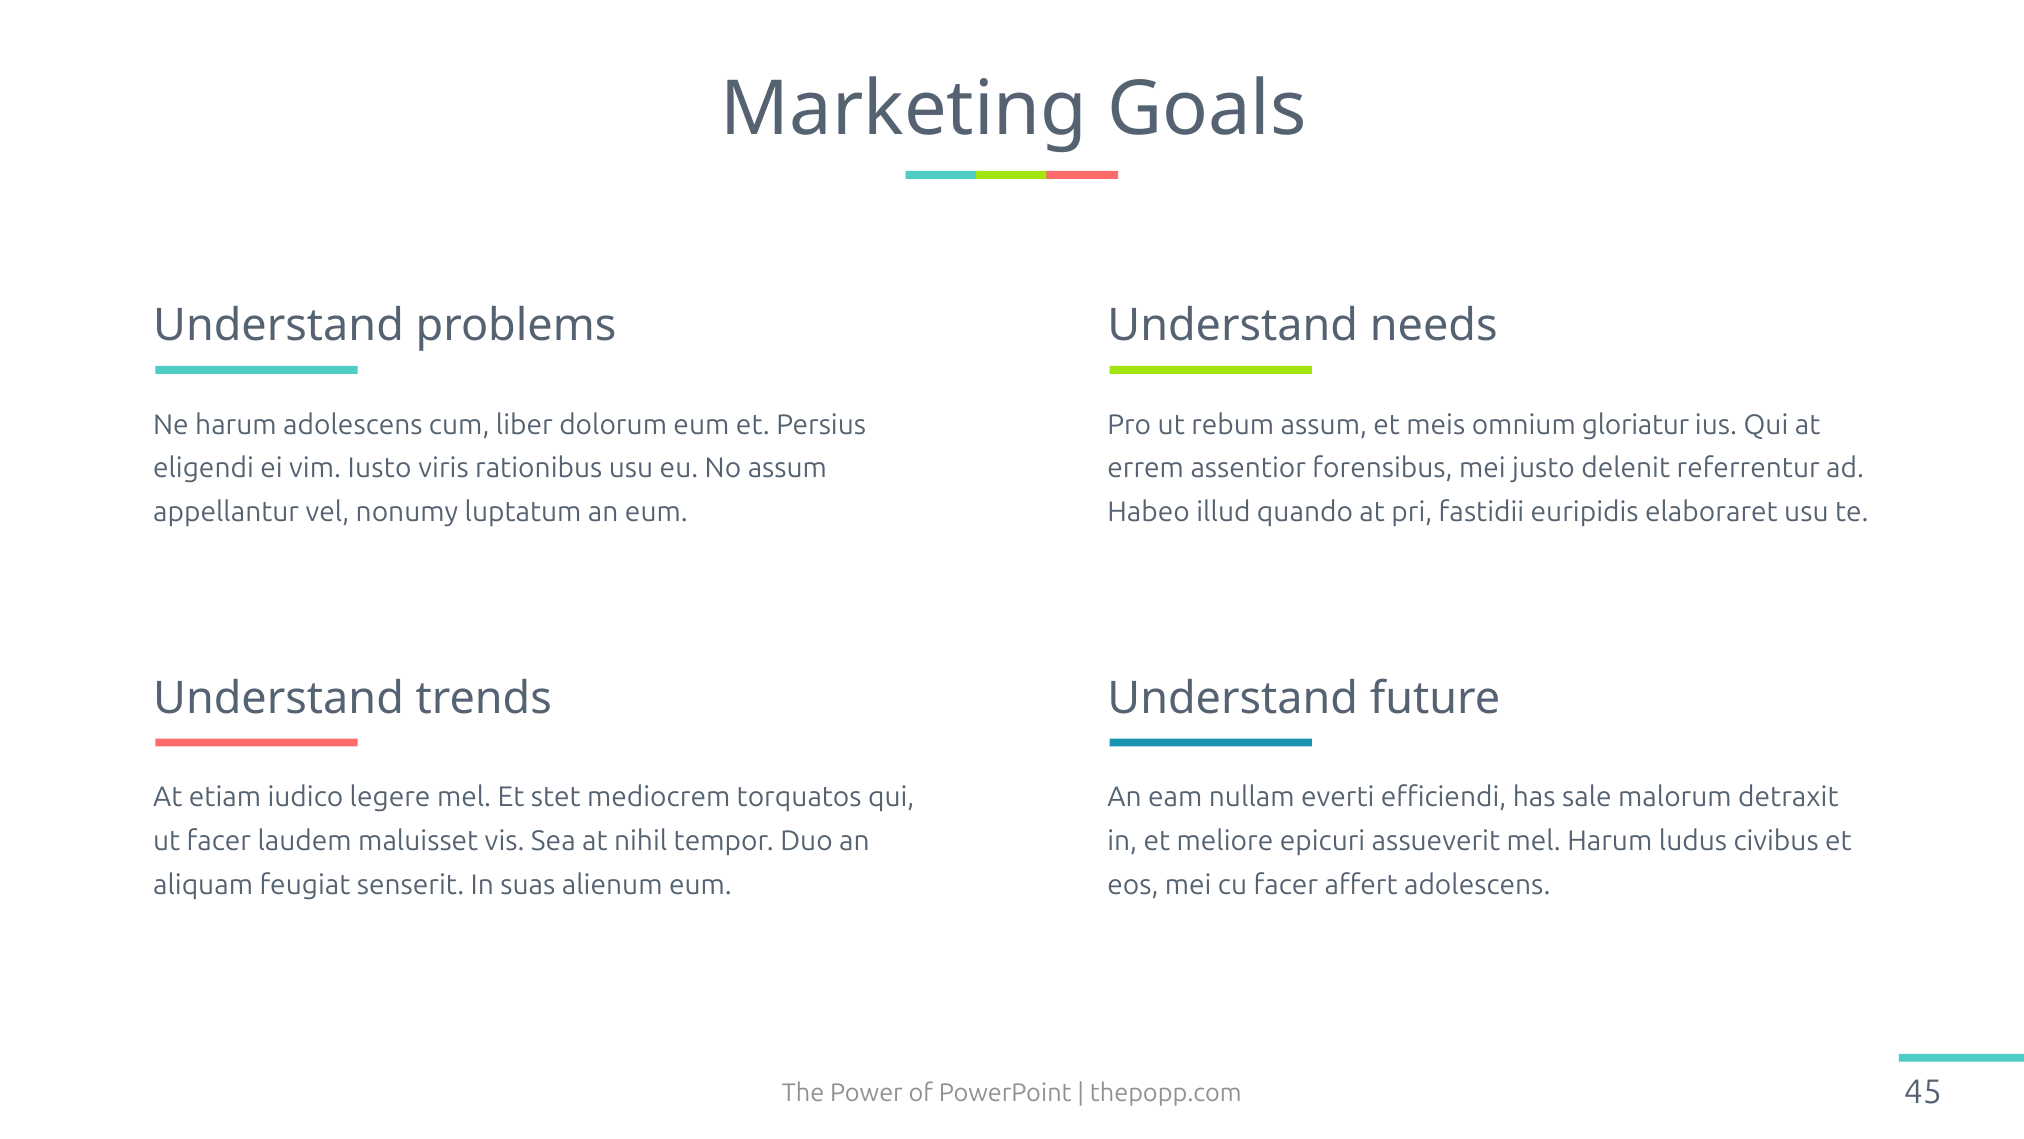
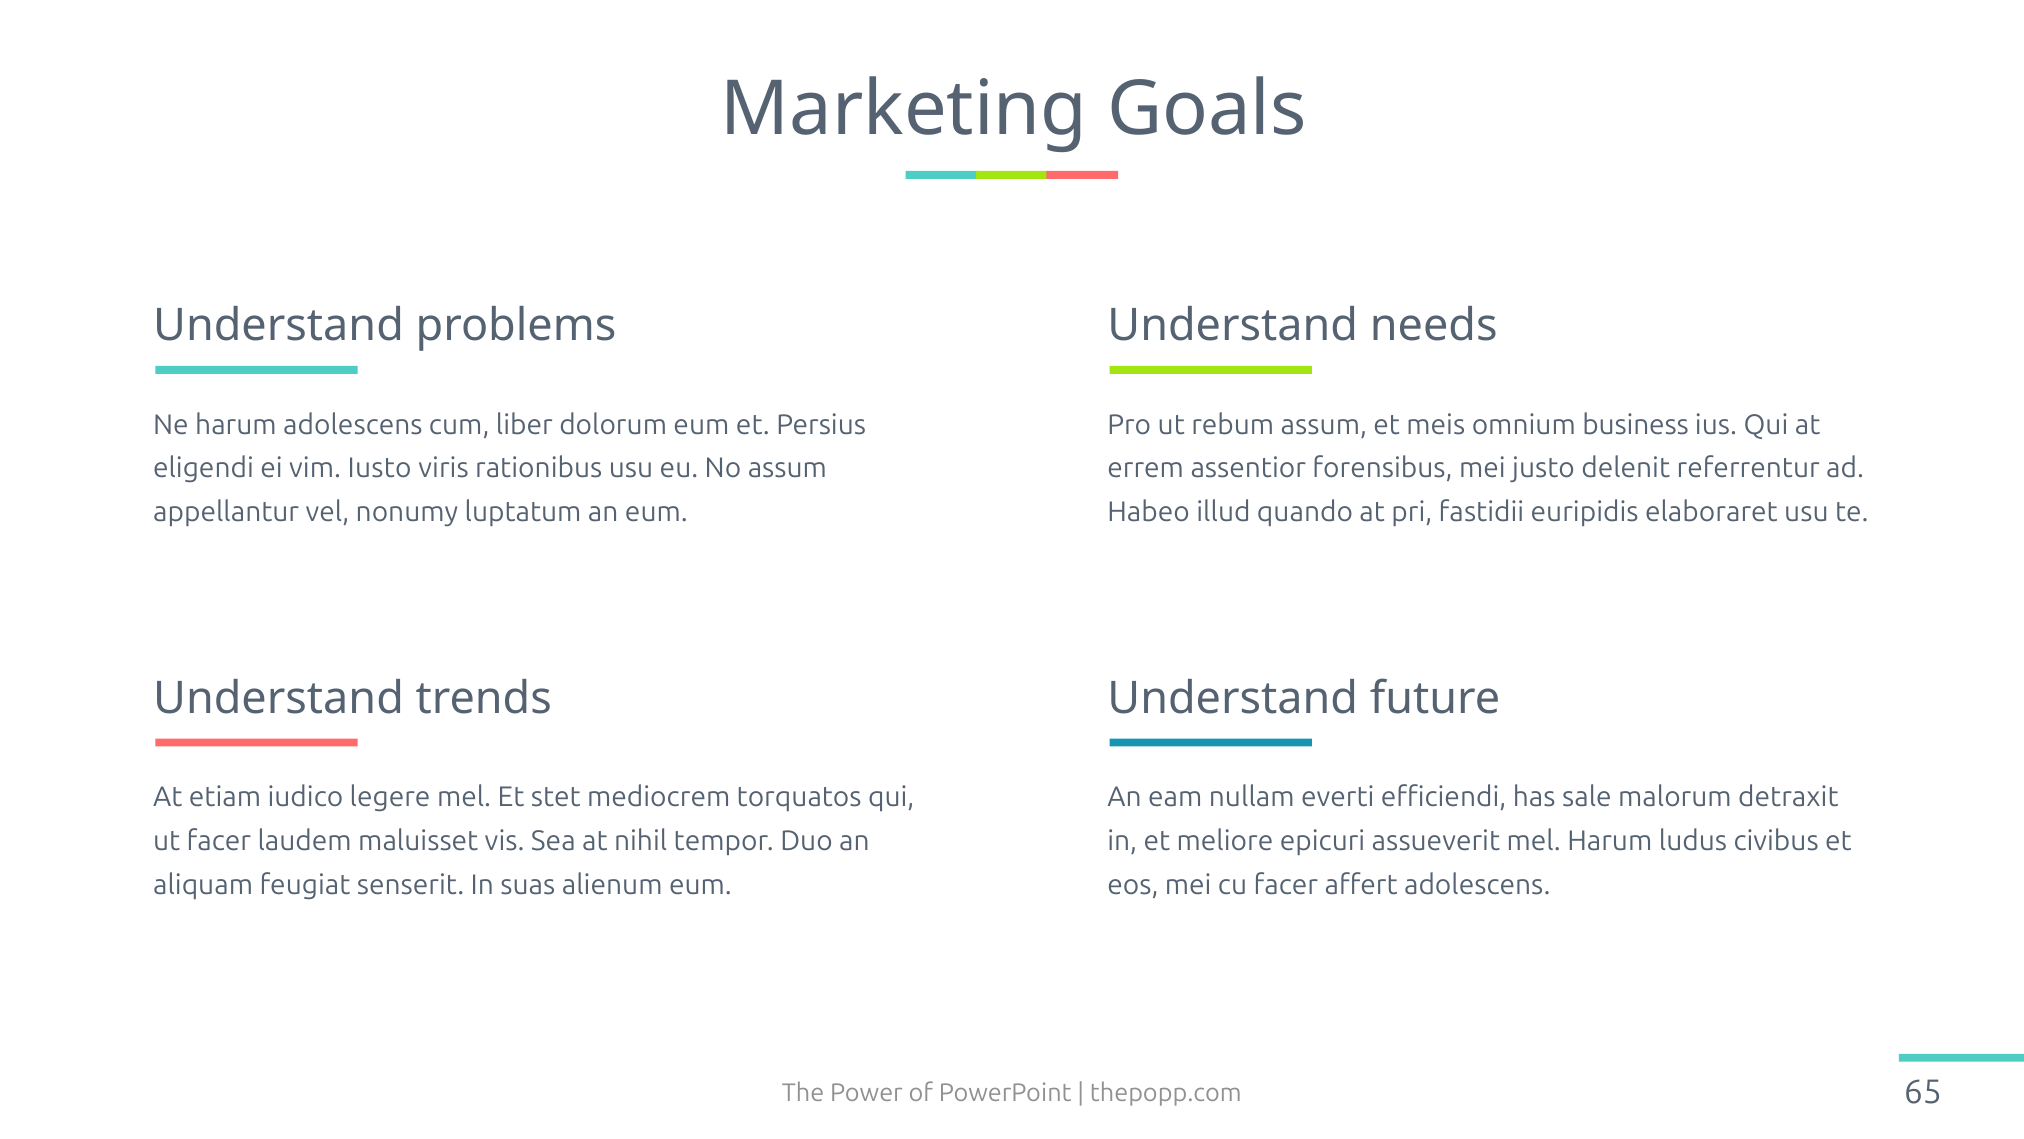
gloriatur: gloriatur -> business
45: 45 -> 65
